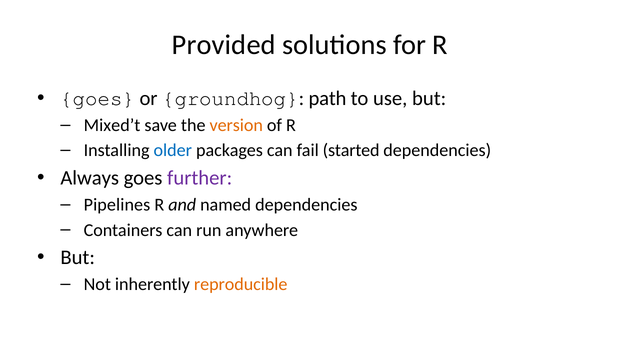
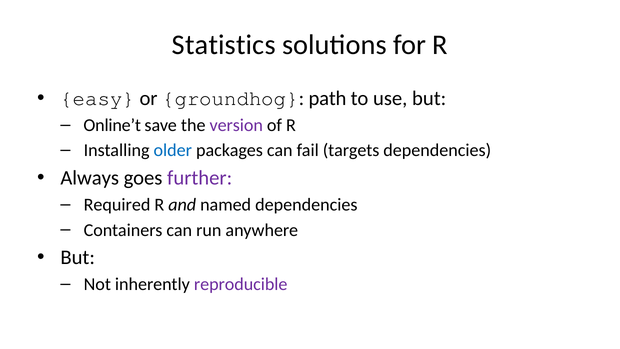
Provided: Provided -> Statistics
goes at (98, 98): goes -> easy
Mixed’t: Mixed’t -> Online’t
version colour: orange -> purple
started: started -> targets
Pipelines: Pipelines -> Required
reproducible colour: orange -> purple
